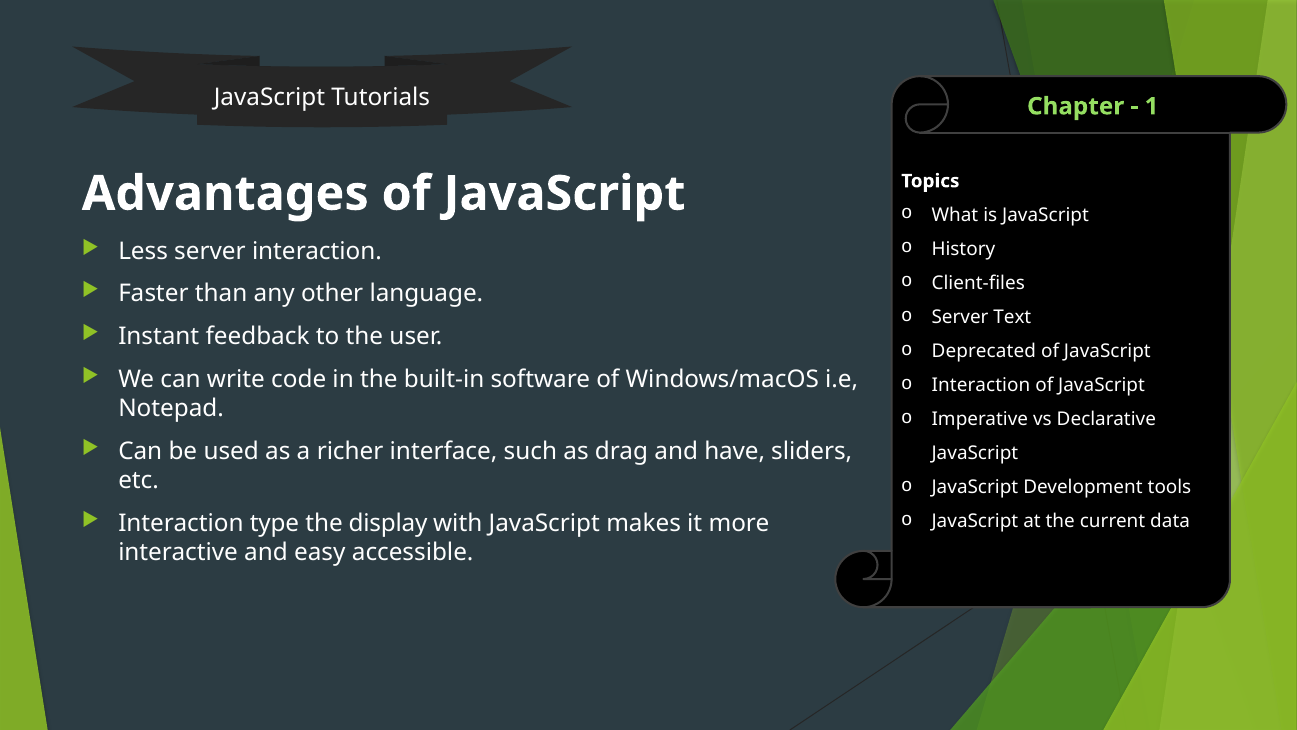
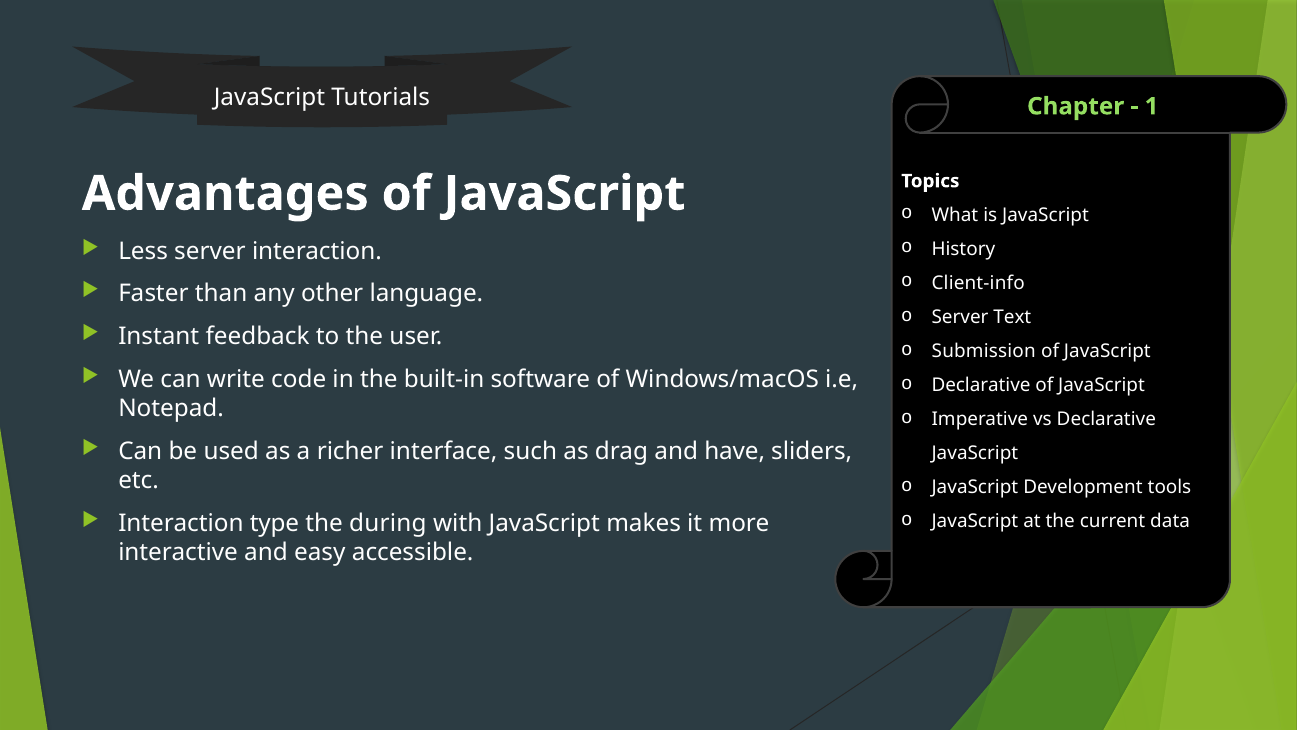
Client-files: Client-files -> Client-info
Deprecated: Deprecated -> Submission
Interaction at (981, 385): Interaction -> Declarative
display: display -> during
